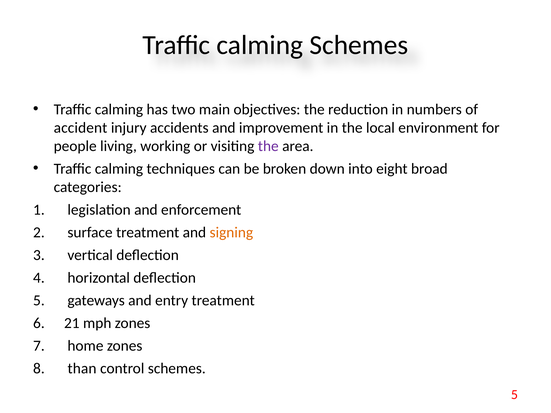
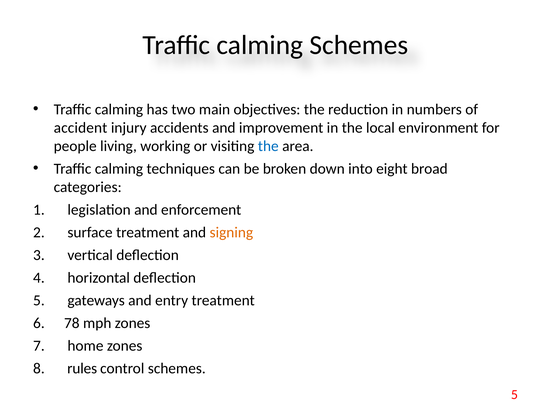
the at (268, 146) colour: purple -> blue
21: 21 -> 78
than: than -> rules
